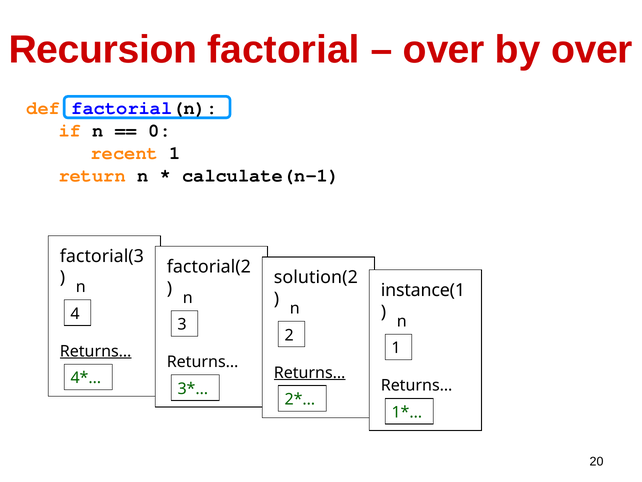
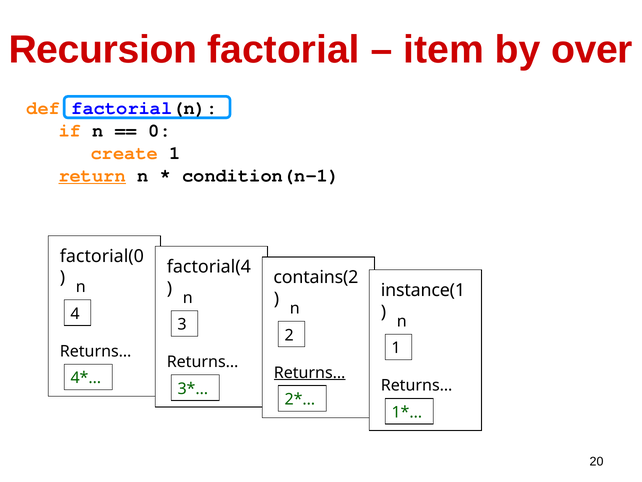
over at (444, 50): over -> item
recent: recent -> create
return underline: none -> present
calculate(n-1: calculate(n-1 -> condition(n-1
factorial(3: factorial(3 -> factorial(0
factorial(2: factorial(2 -> factorial(4
solution(2: solution(2 -> contains(2
Returns… at (96, 351) underline: present -> none
